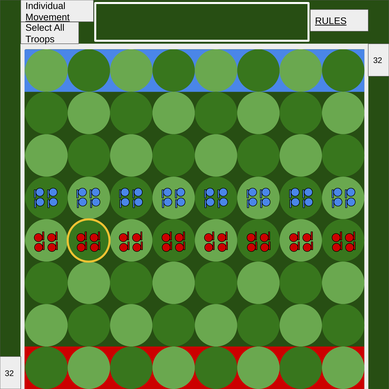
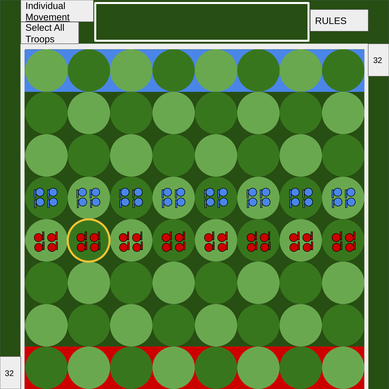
RULES underline: present -> none
